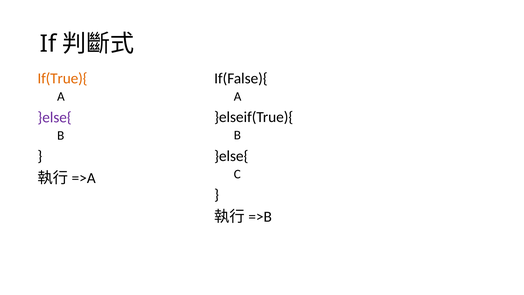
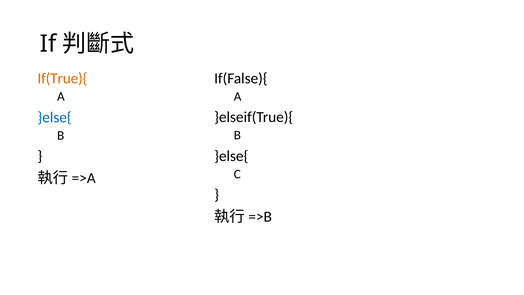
}else{ at (55, 117) colour: purple -> blue
